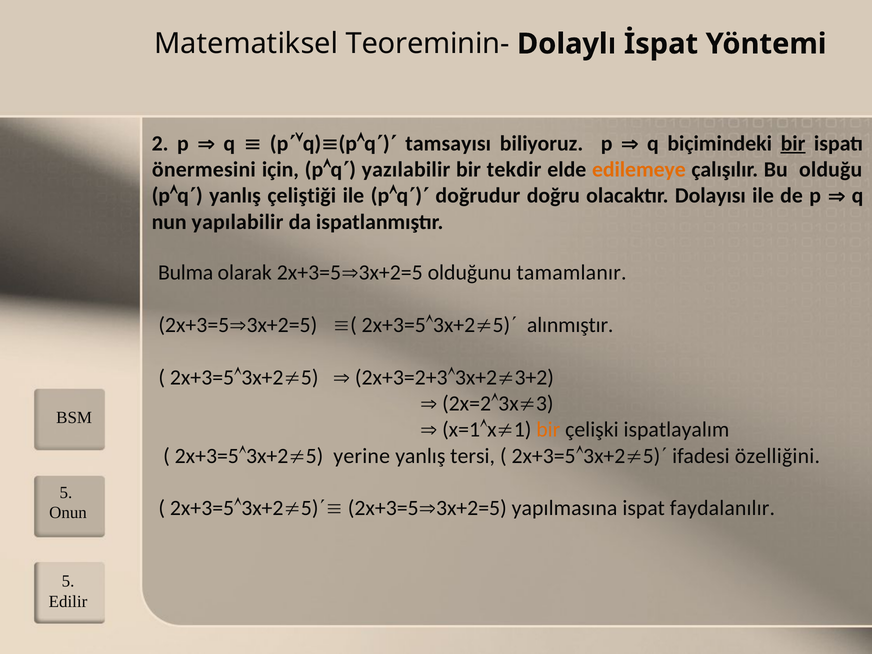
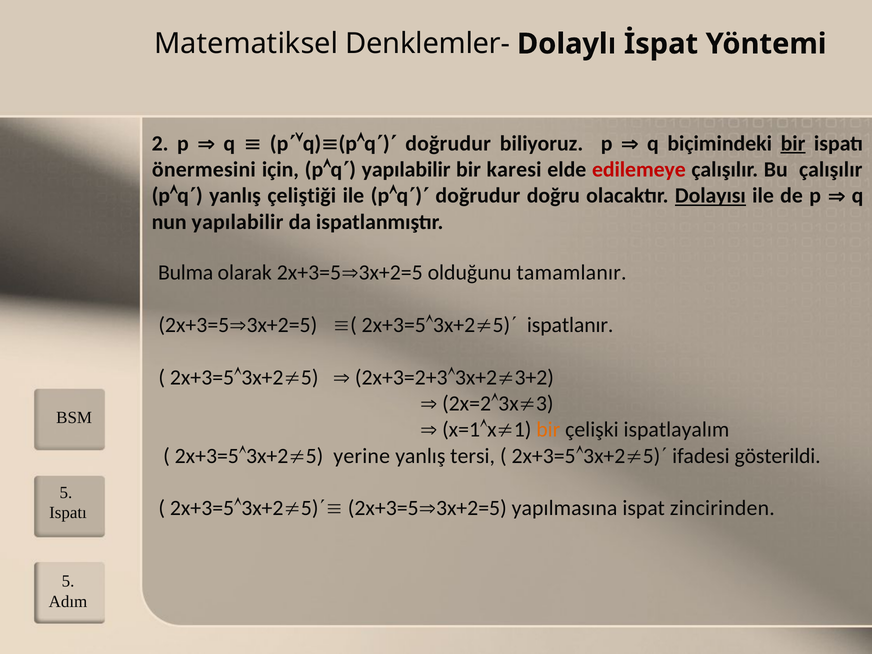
Teoreminin-: Teoreminin- -> Denklemler-
pq)(pq) tamsayısı: tamsayısı -> doğrudur
pq yazılabilir: yazılabilir -> yapılabilir
tekdir: tekdir -> karesi
edilemeye colour: orange -> red
Bu olduğu: olduğu -> çalışılır
Dolayısı underline: none -> present
alınmıştır: alınmıştır -> ispatlanır
özelliğini: özelliğini -> gösterildi
faydalanılır: faydalanılır -> zincirinden
Onun at (68, 513): Onun -> Ispatı
Edilir: Edilir -> Adım
